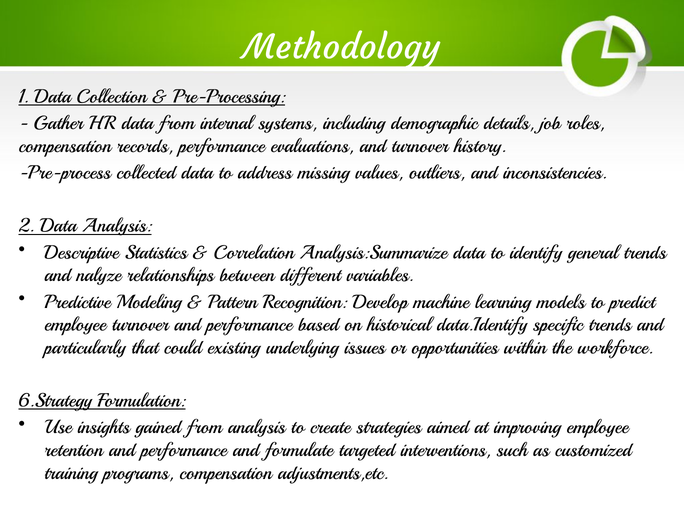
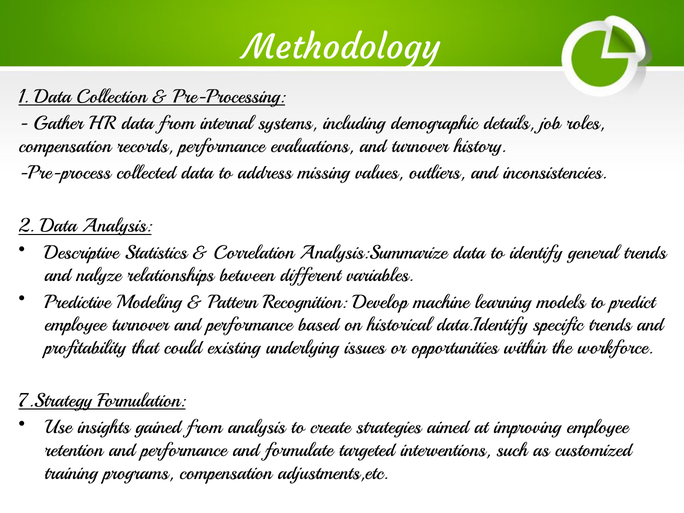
particularly: particularly -> profitability
6.Strategy: 6.Strategy -> 7.Strategy
